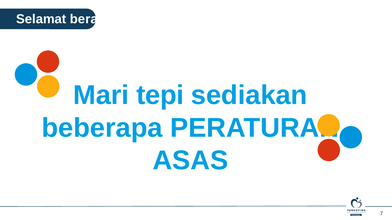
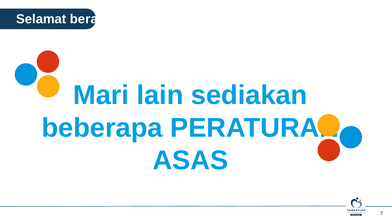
tepi: tepi -> lain
